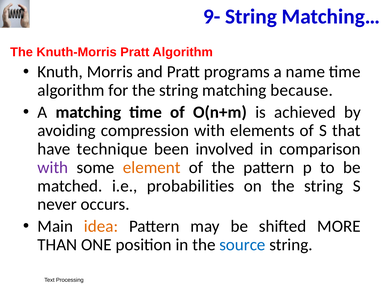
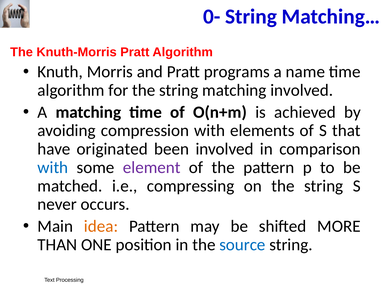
9-: 9- -> 0-
matching because: because -> involved
technique: technique -> originated
with at (53, 167) colour: purple -> blue
element colour: orange -> purple
probabilities: probabilities -> compressing
